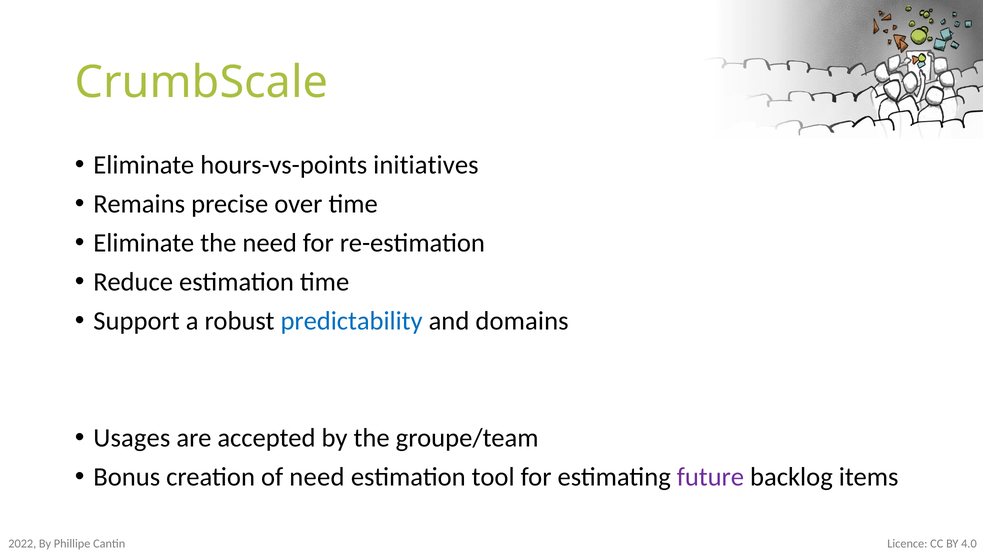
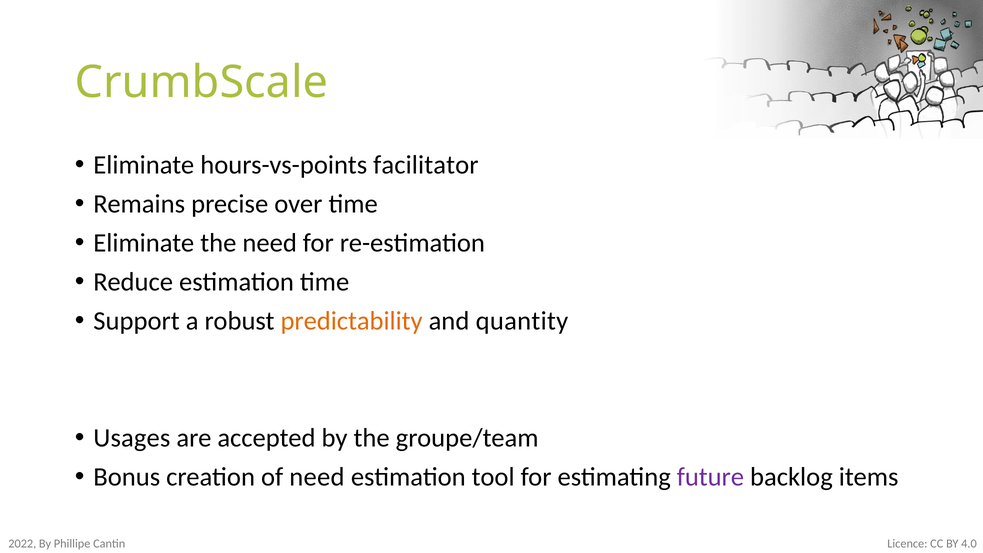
initiatives: initiatives -> facilitator
predictability colour: blue -> orange
domains: domains -> quantity
